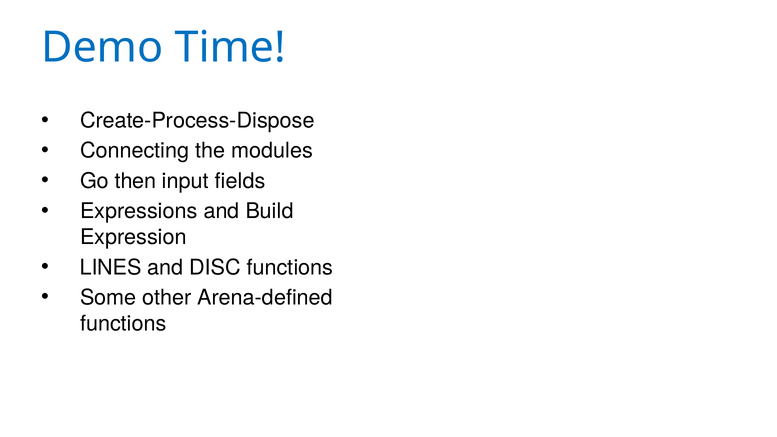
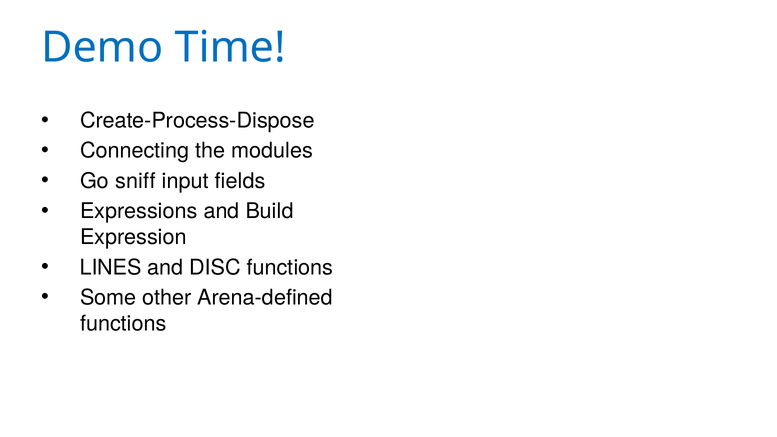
then: then -> sniff
